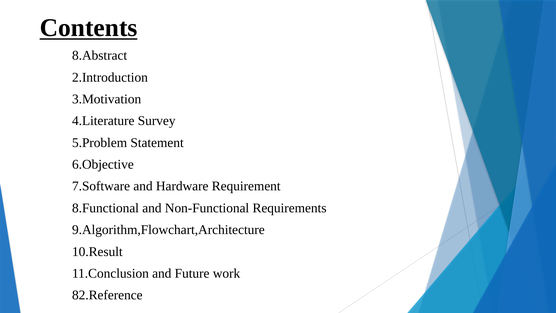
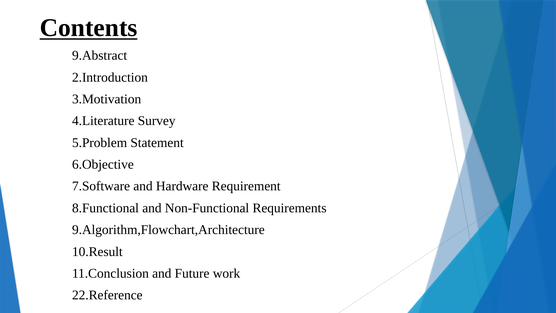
8.Abstract: 8.Abstract -> 9.Abstract
82.Reference: 82.Reference -> 22.Reference
